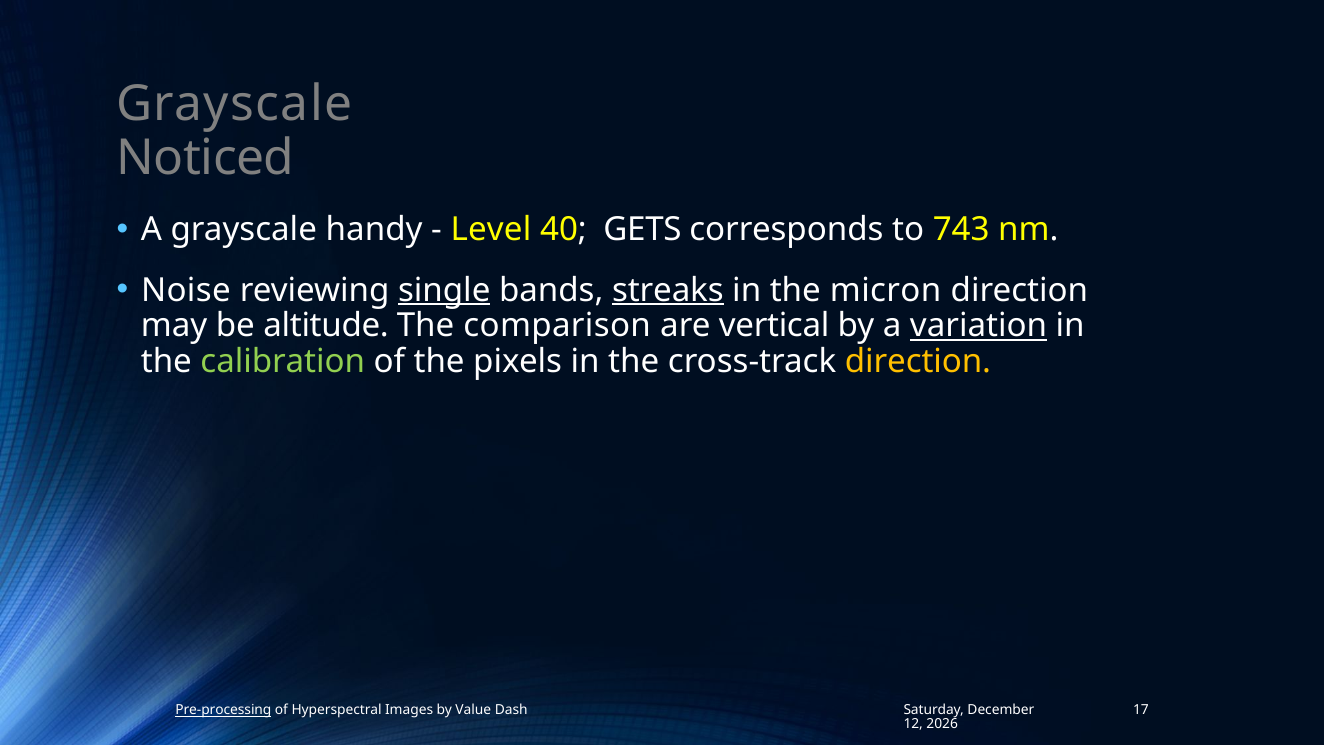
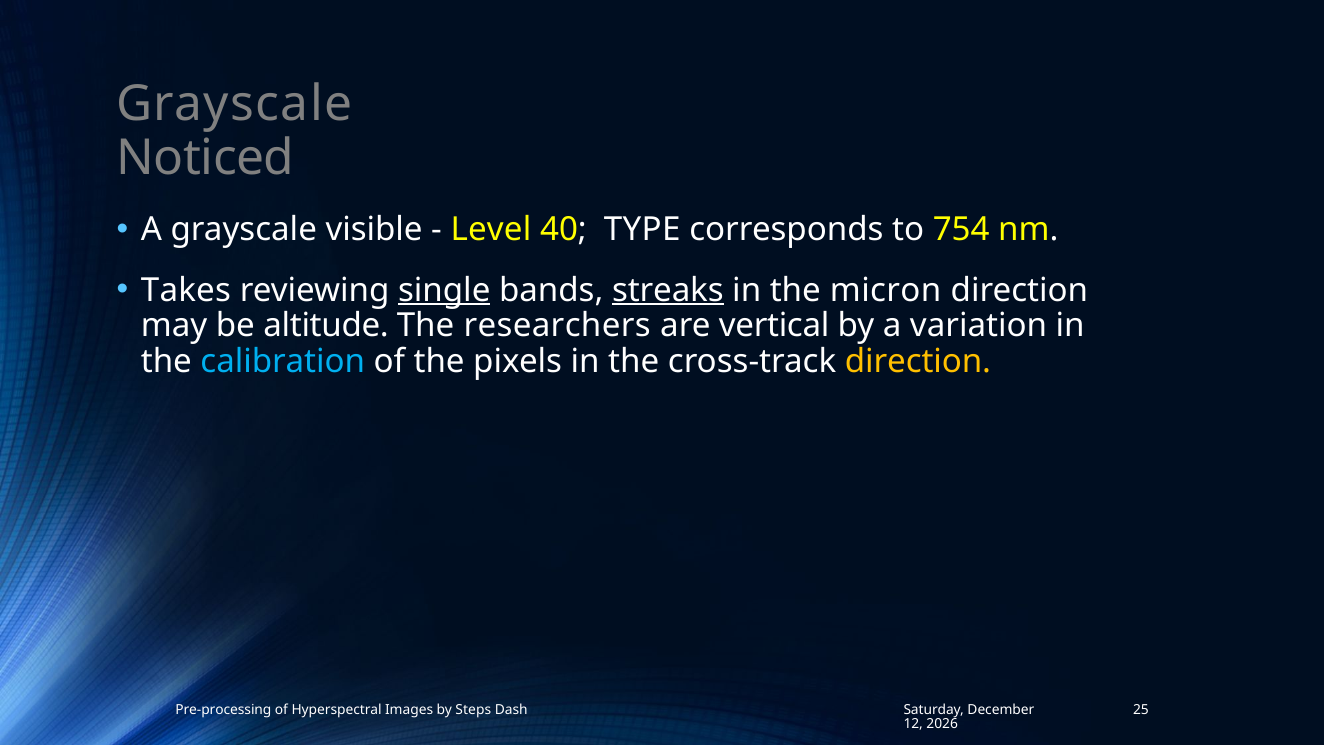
handy: handy -> visible
GETS: GETS -> TYPE
743: 743 -> 754
Noise: Noise -> Takes
comparison: comparison -> researchers
variation underline: present -> none
calibration colour: light green -> light blue
Pre-processing underline: present -> none
Value: Value -> Steps
17: 17 -> 25
